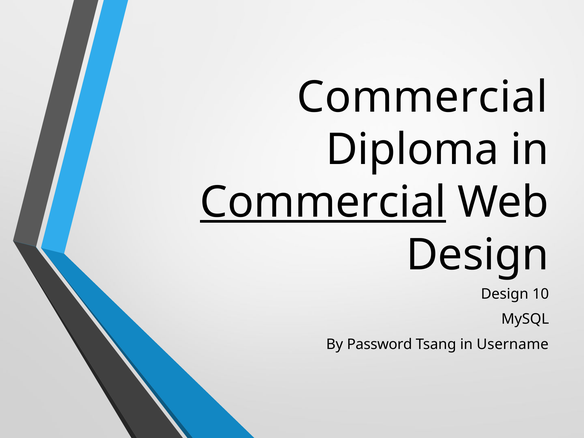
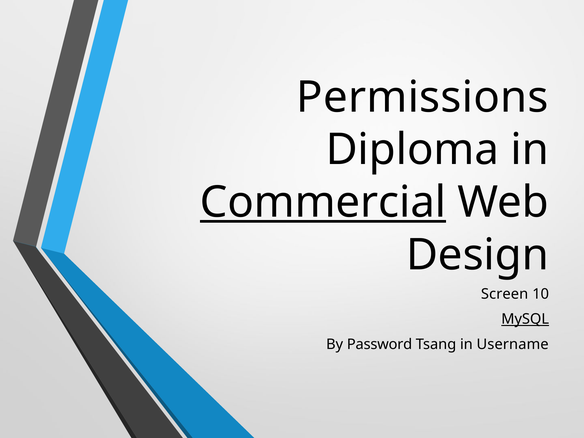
Commercial at (422, 97): Commercial -> Permissions
Design at (505, 294): Design -> Screen
MySQL underline: none -> present
